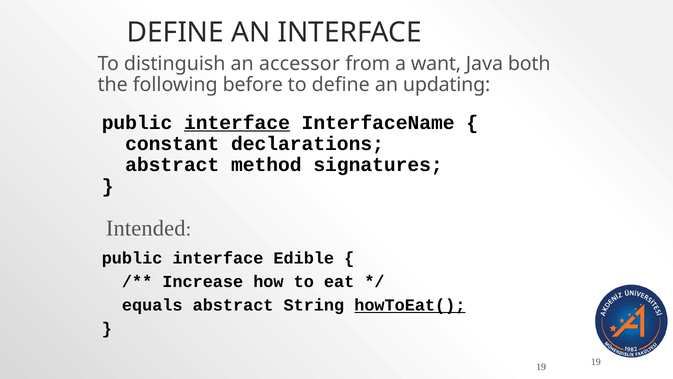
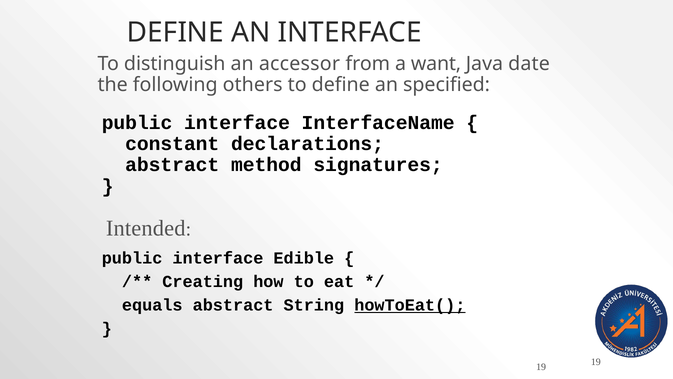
both: both -> date
before: before -> others
updating: updating -> specified
interface at (237, 122) underline: present -> none
Increase: Increase -> Creating
